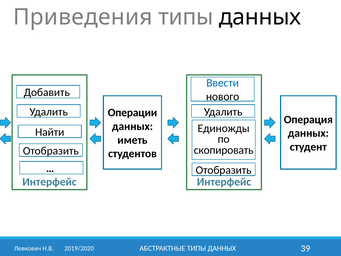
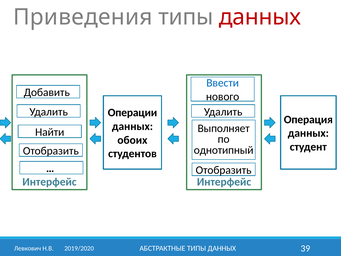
данных at (260, 17) colour: black -> red
Единожды: Единожды -> Выполняет
иметь: иметь -> обоих
скопировать: скопировать -> однотипный
